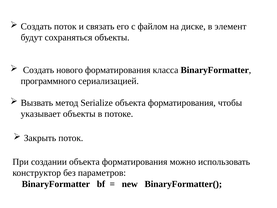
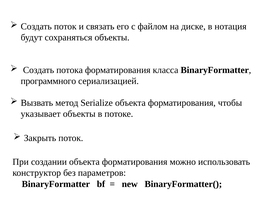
элемент: элемент -> нотация
нового: нового -> потока
